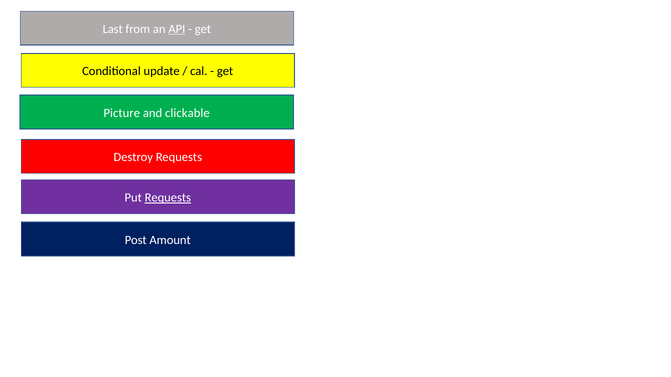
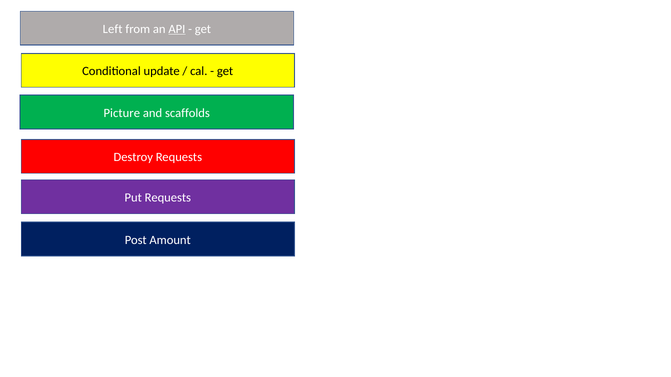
Last: Last -> Left
clickable: clickable -> scaffolds
Requests at (168, 198) underline: present -> none
